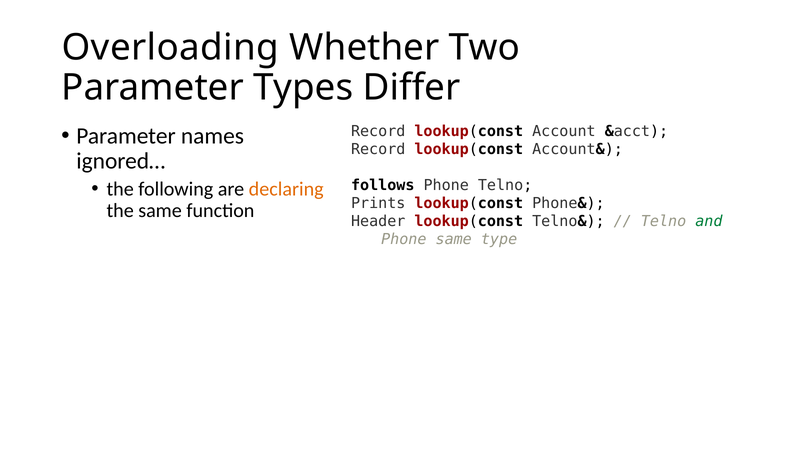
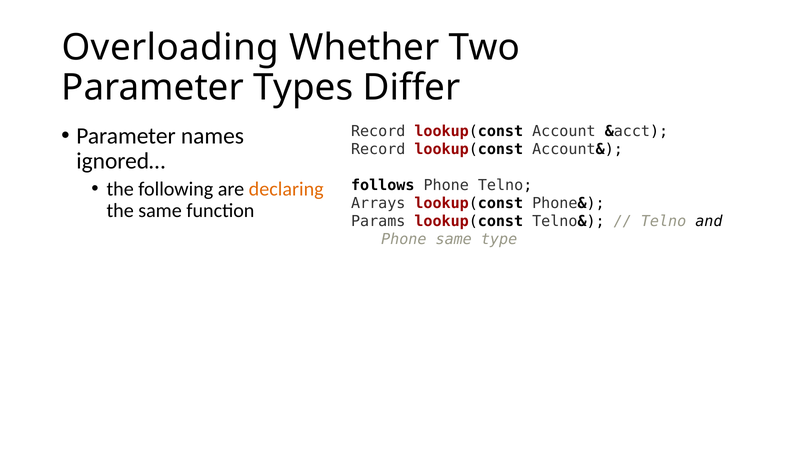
Prints: Prints -> Arrays
Header: Header -> Params
and colour: green -> black
